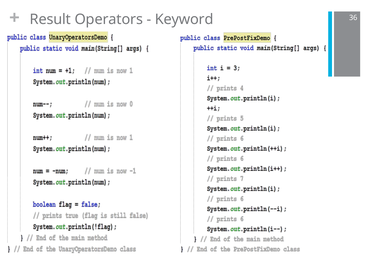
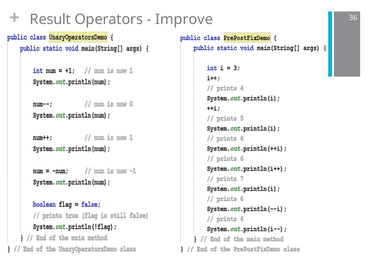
Keyword: Keyword -> Improve
